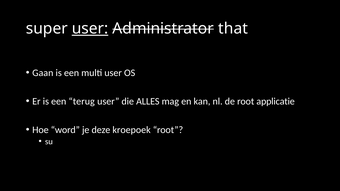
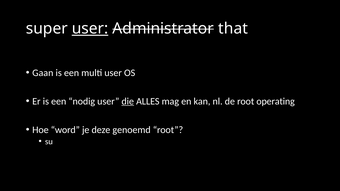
terug: terug -> nodig
die underline: none -> present
applicatie: applicatie -> operating
kroepoek: kroepoek -> genoemd
